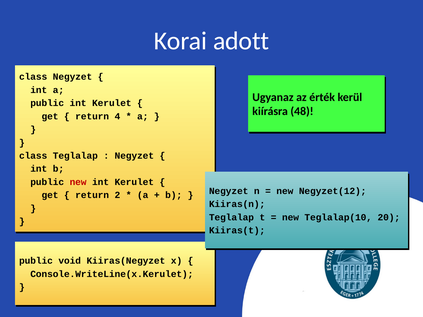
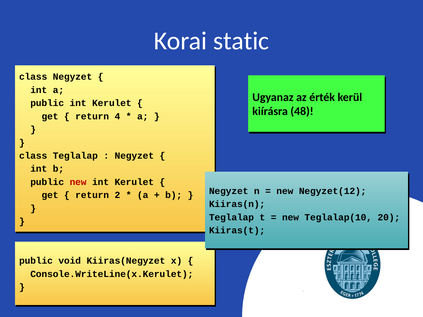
adott: adott -> static
